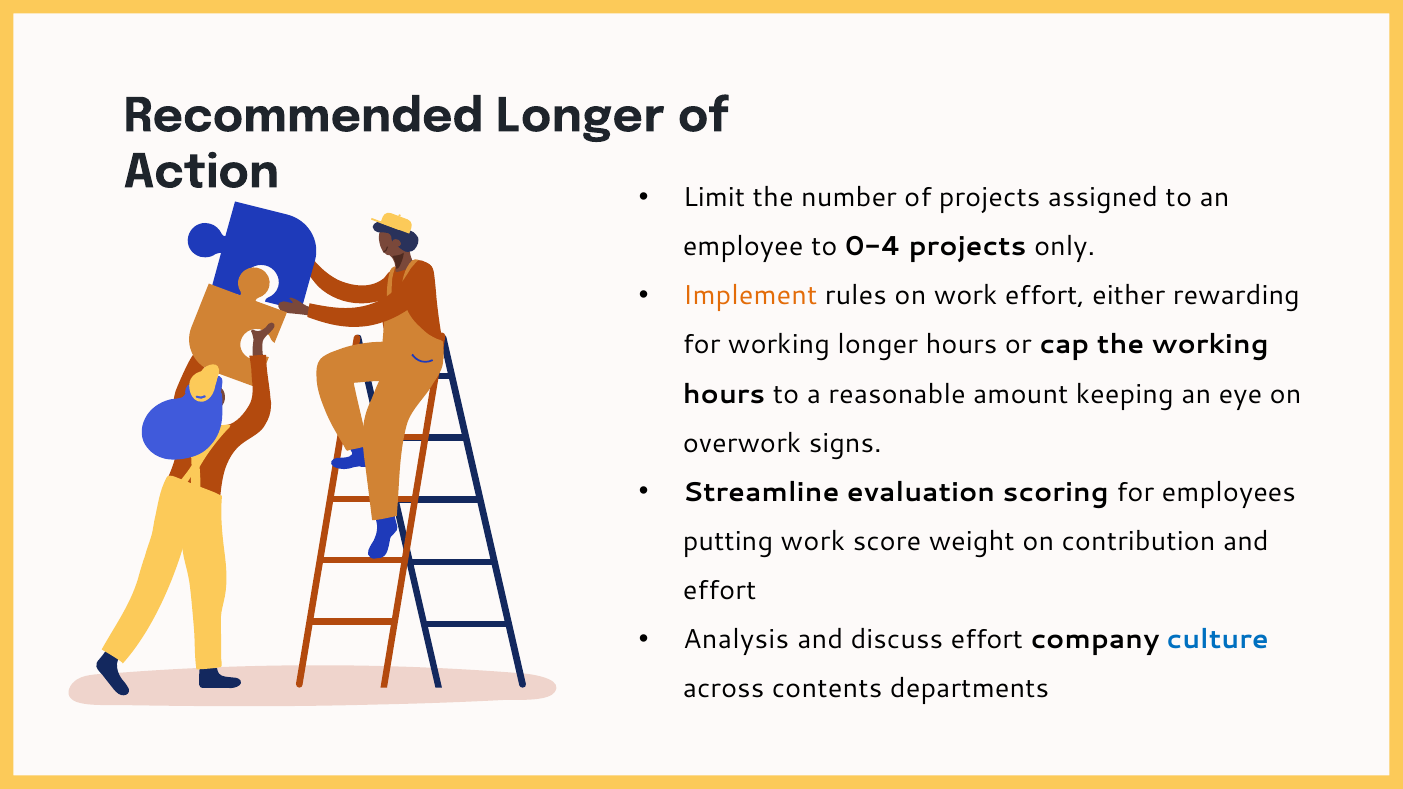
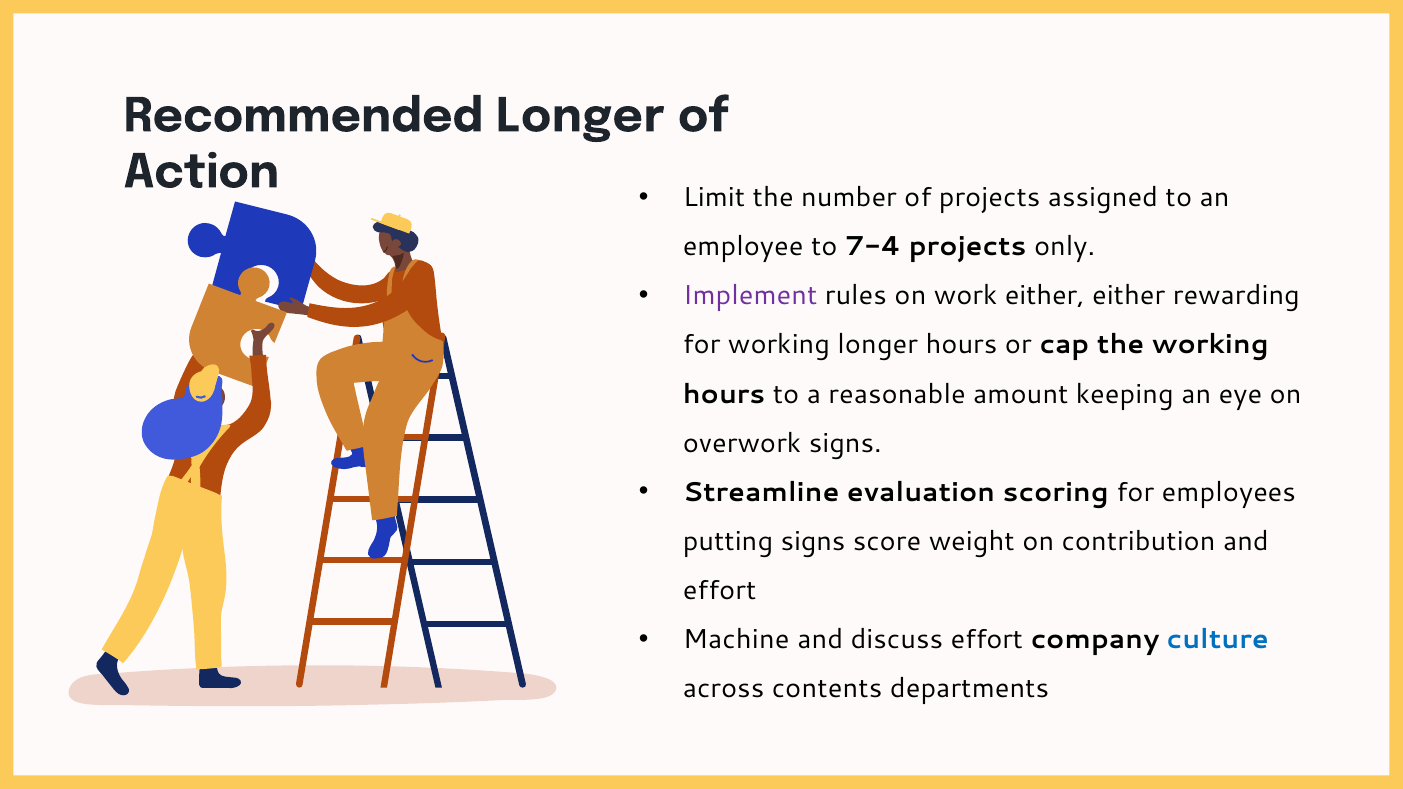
0-4: 0-4 -> 7-4
Implement colour: orange -> purple
work effort: effort -> either
putting work: work -> signs
Analysis: Analysis -> Machine
